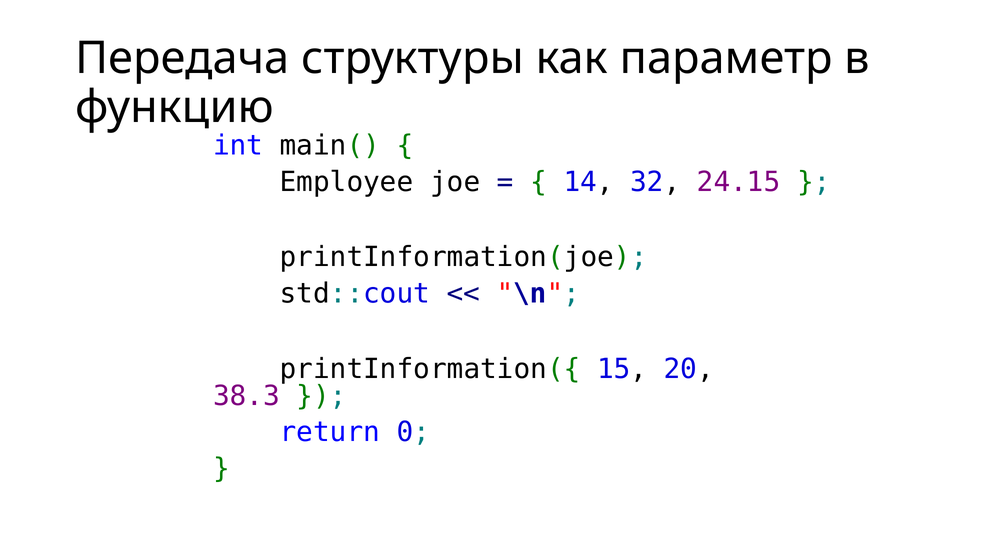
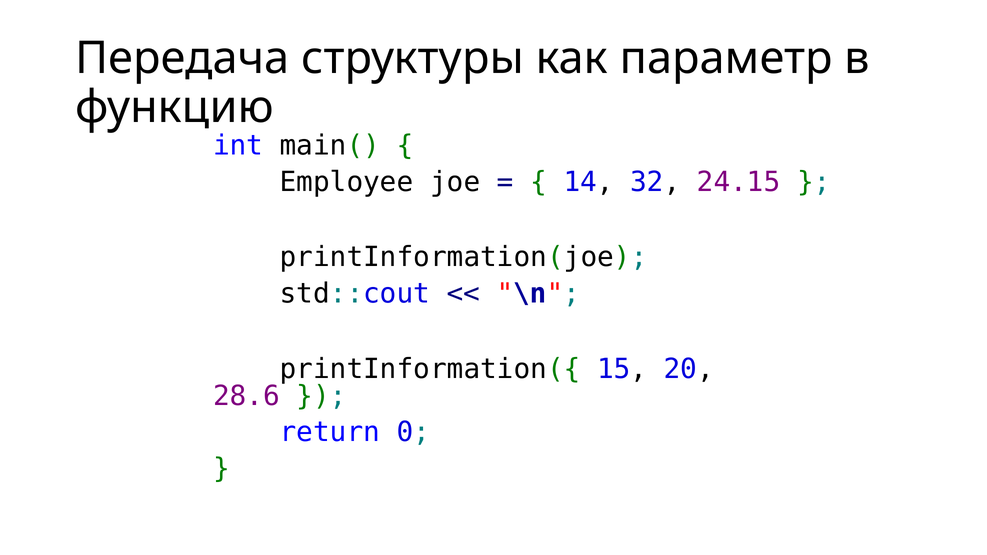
38.3: 38.3 -> 28.6
